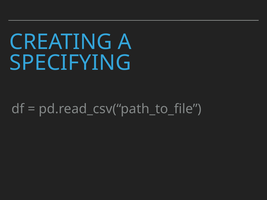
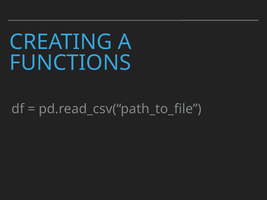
SPECIFYING: SPECIFYING -> FUNCTIONS
